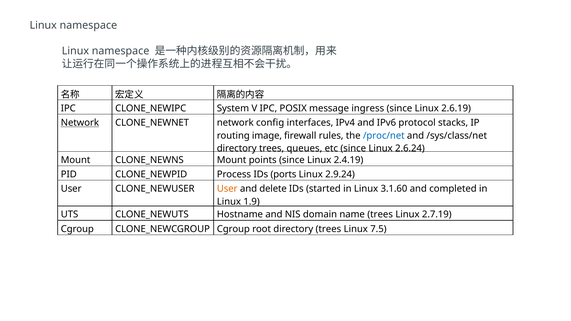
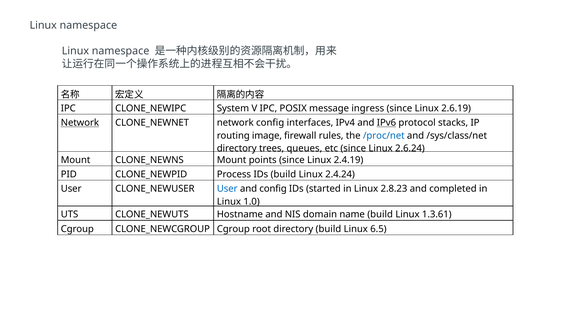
IPv6 underline: none -> present
IDs ports: ports -> build
2.9.24: 2.9.24 -> 2.4.24
User at (227, 189) colour: orange -> blue
and delete: delete -> config
3.1.60: 3.1.60 -> 2.8.23
1.9: 1.9 -> 1.0
name trees: trees -> build
2.7.19: 2.7.19 -> 1.3.61
root directory trees: trees -> build
7.5: 7.5 -> 6.5
